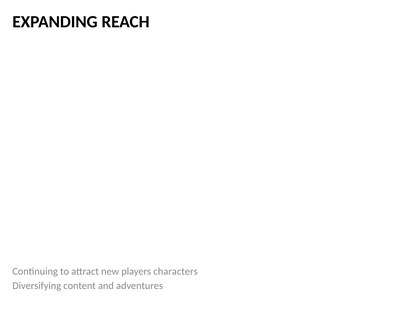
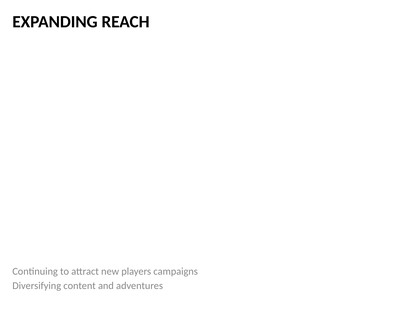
characters: characters -> campaigns
